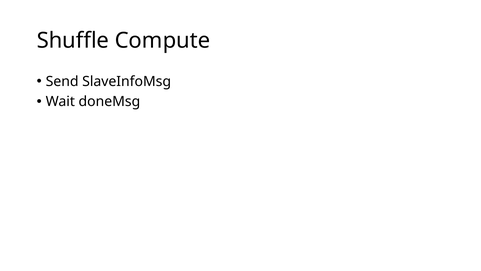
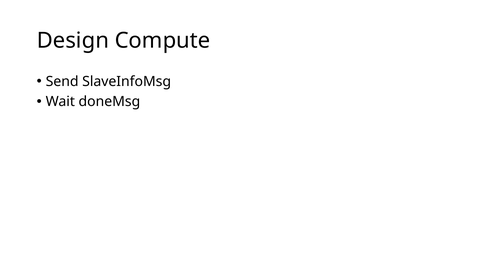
Shuffle: Shuffle -> Design
